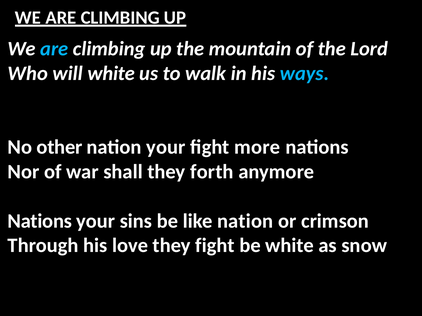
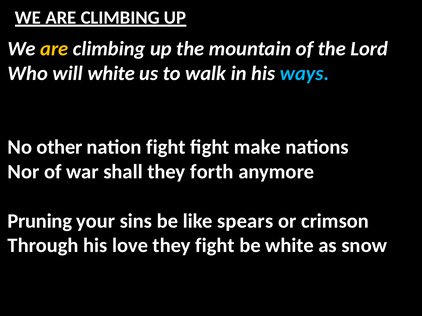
are at (54, 49) colour: light blue -> yellow
nation your: your -> fight
more: more -> make
Nations at (40, 221): Nations -> Pruning
like nation: nation -> spears
